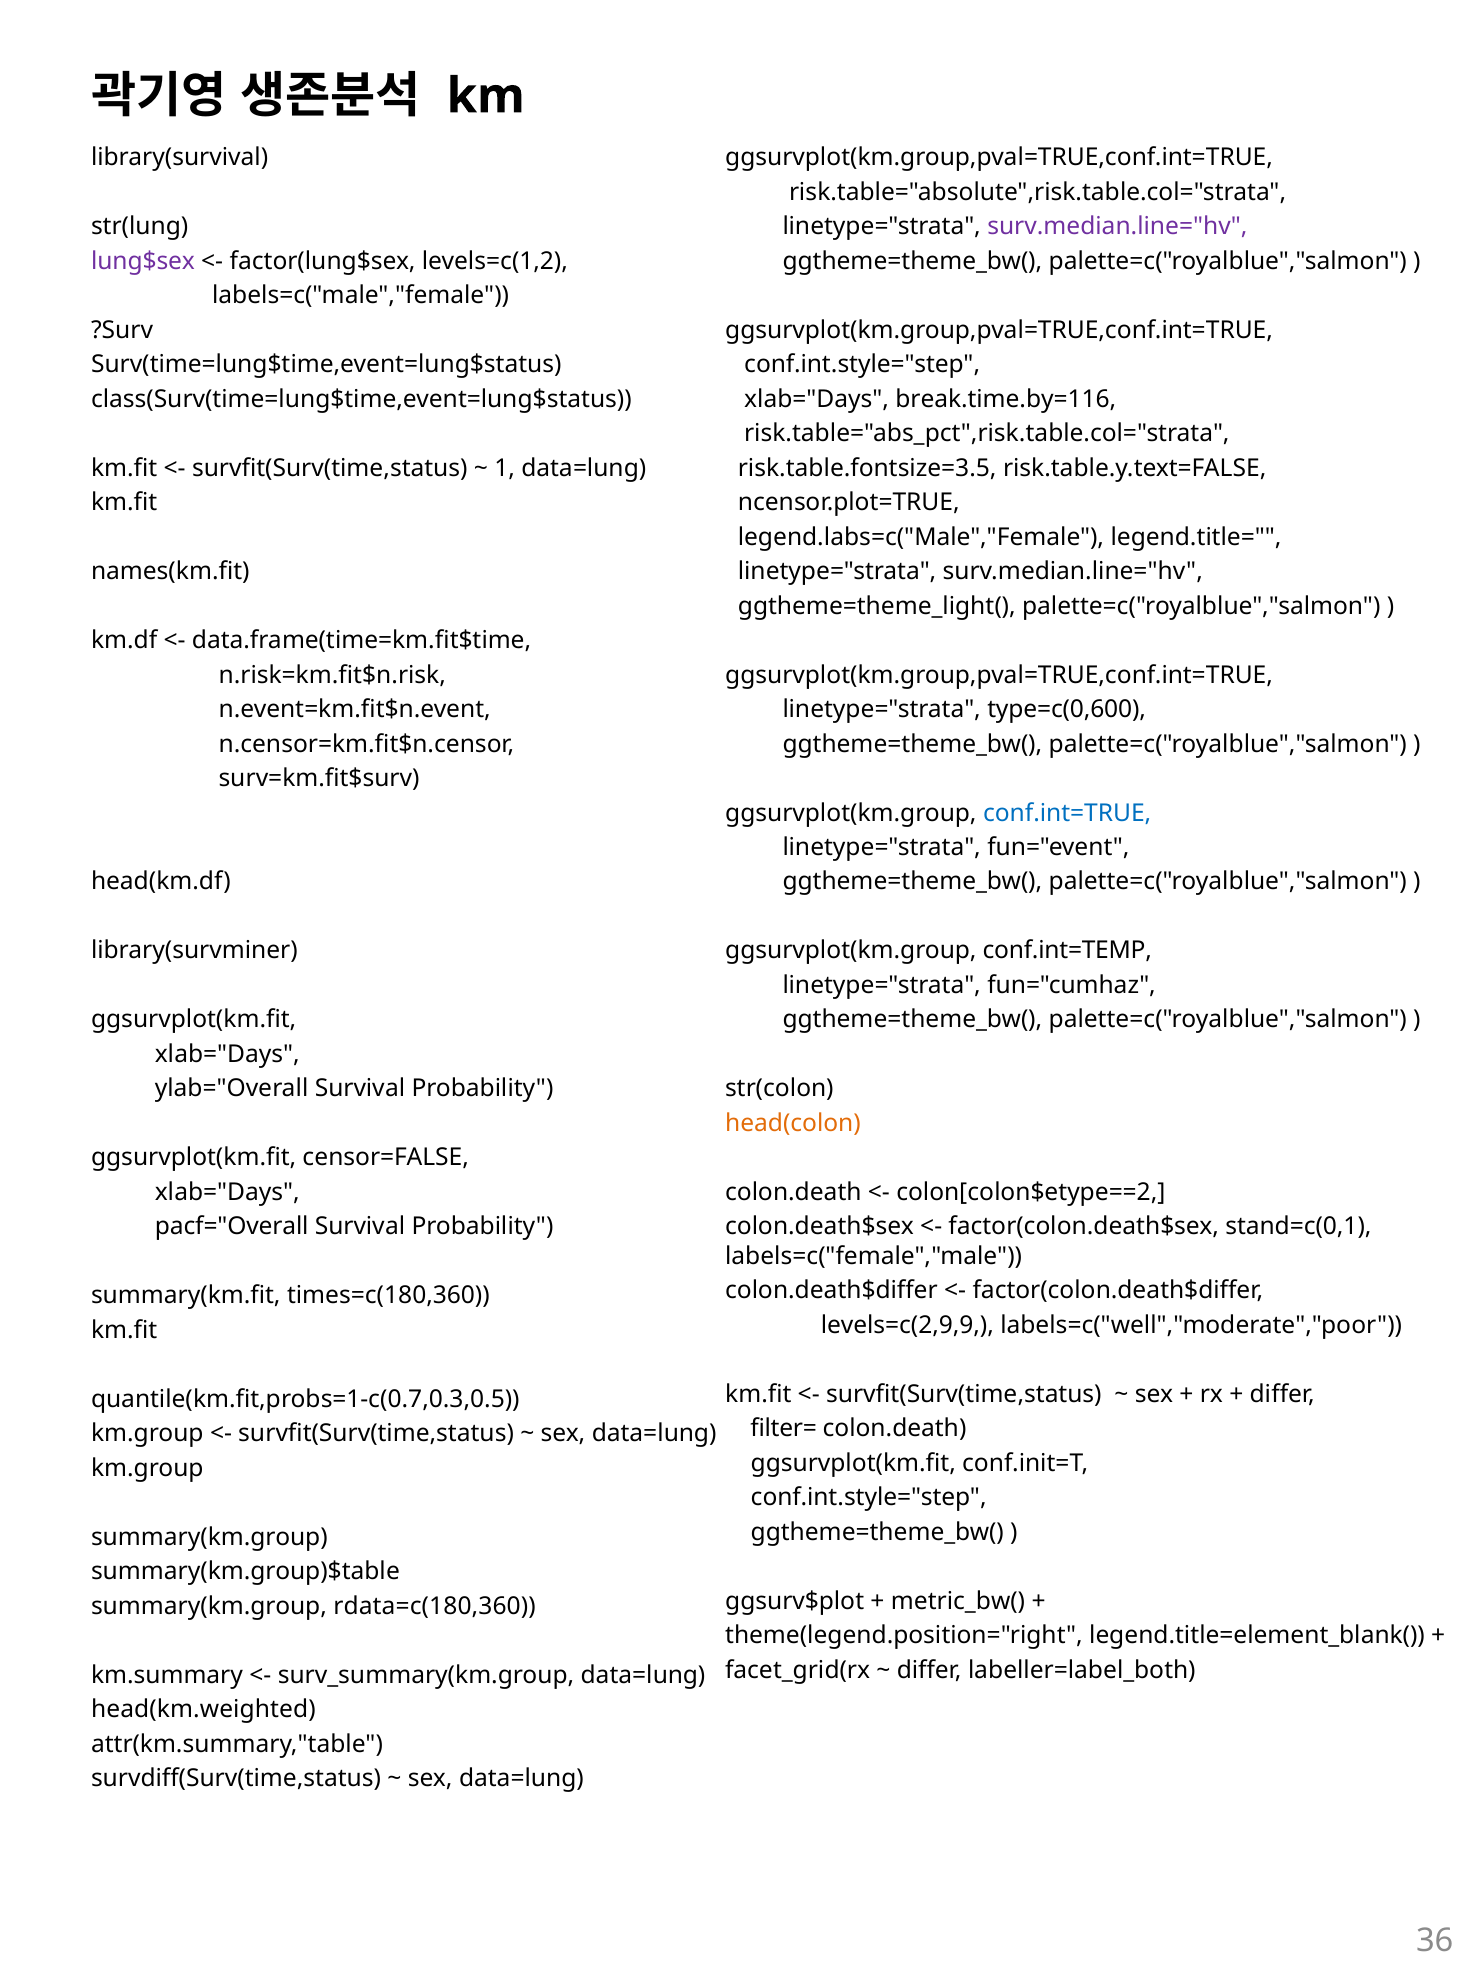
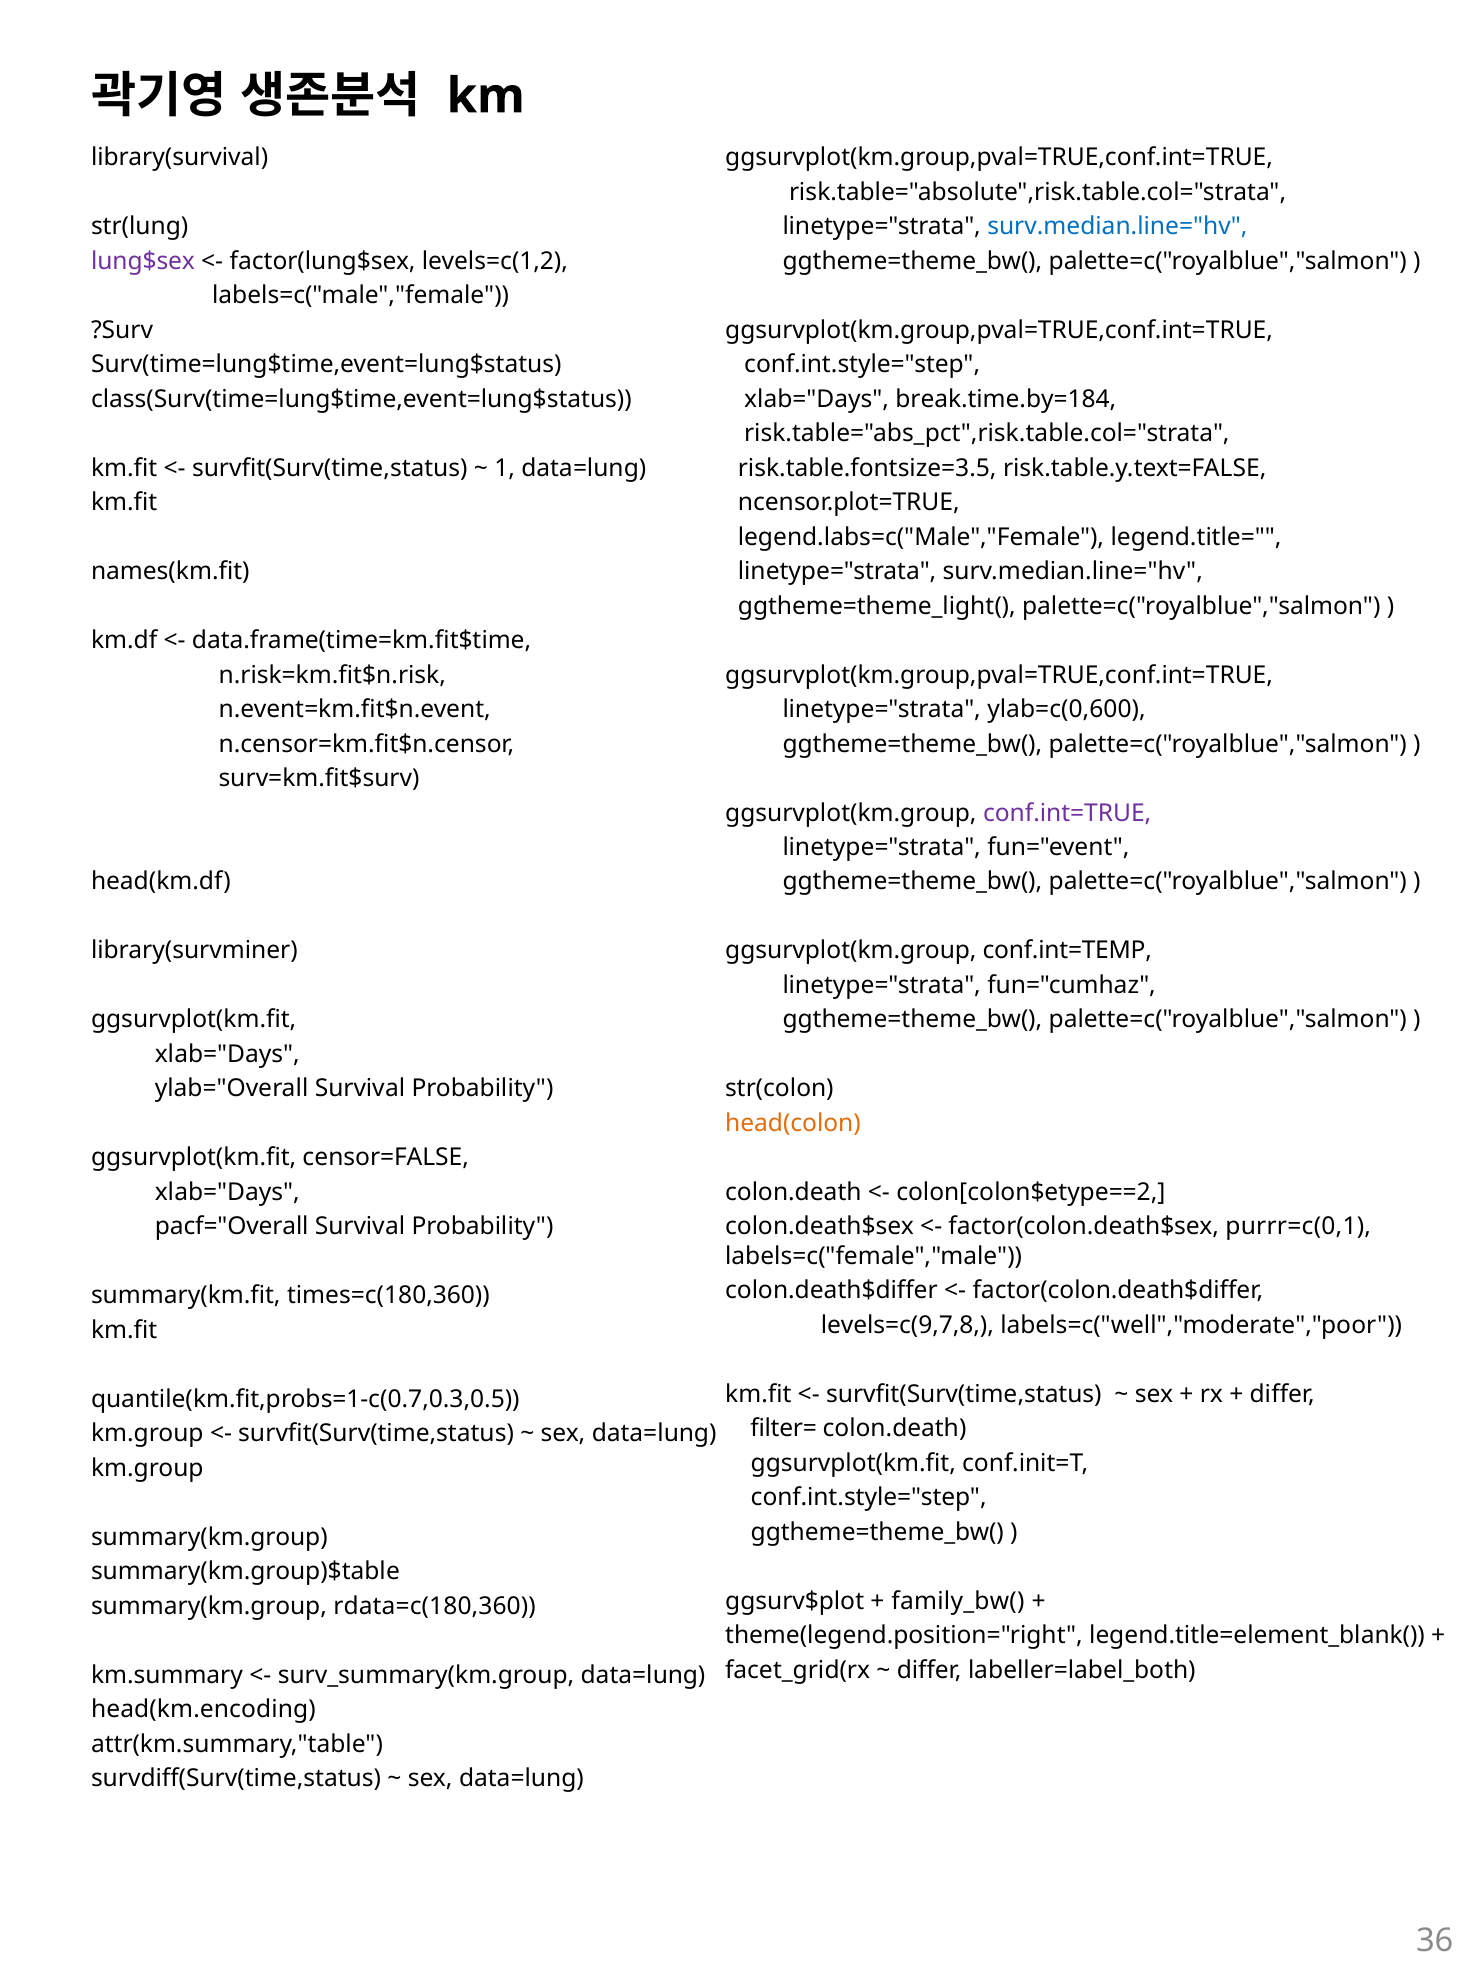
surv.median.line="hv at (1117, 227) colour: purple -> blue
break.time.by=116: break.time.by=116 -> break.time.by=184
type=c(0,600: type=c(0,600 -> ylab=c(0,600
conf.int=TRUE colour: blue -> purple
stand=c(0,1: stand=c(0,1 -> purrr=c(0,1
levels=c(2,9,9: levels=c(2,9,9 -> levels=c(9,7,8
metric_bw(: metric_bw( -> family_bw(
head(km.weighted: head(km.weighted -> head(km.encoding
